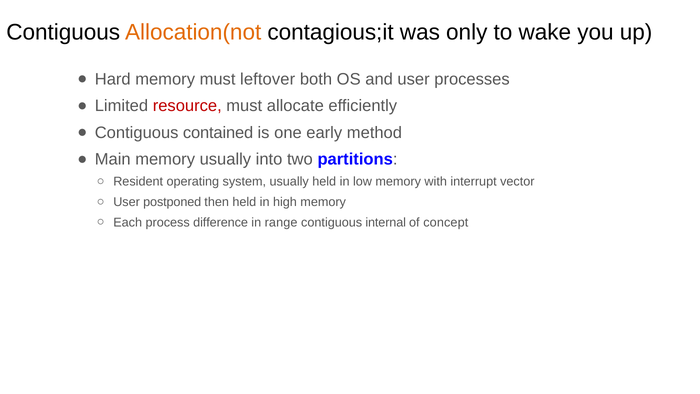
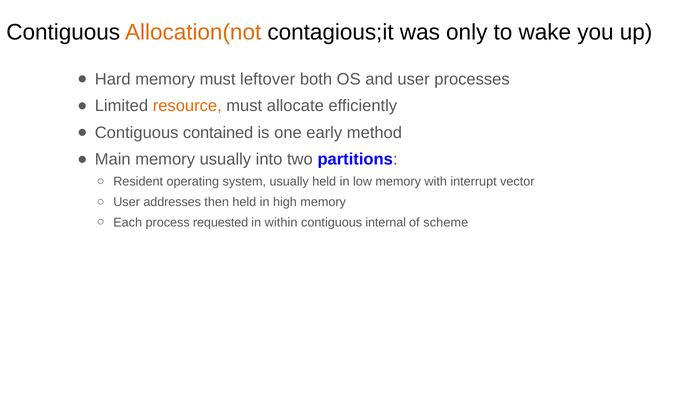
resource colour: red -> orange
postponed: postponed -> addresses
difference: difference -> requested
range: range -> within
concept: concept -> scheme
